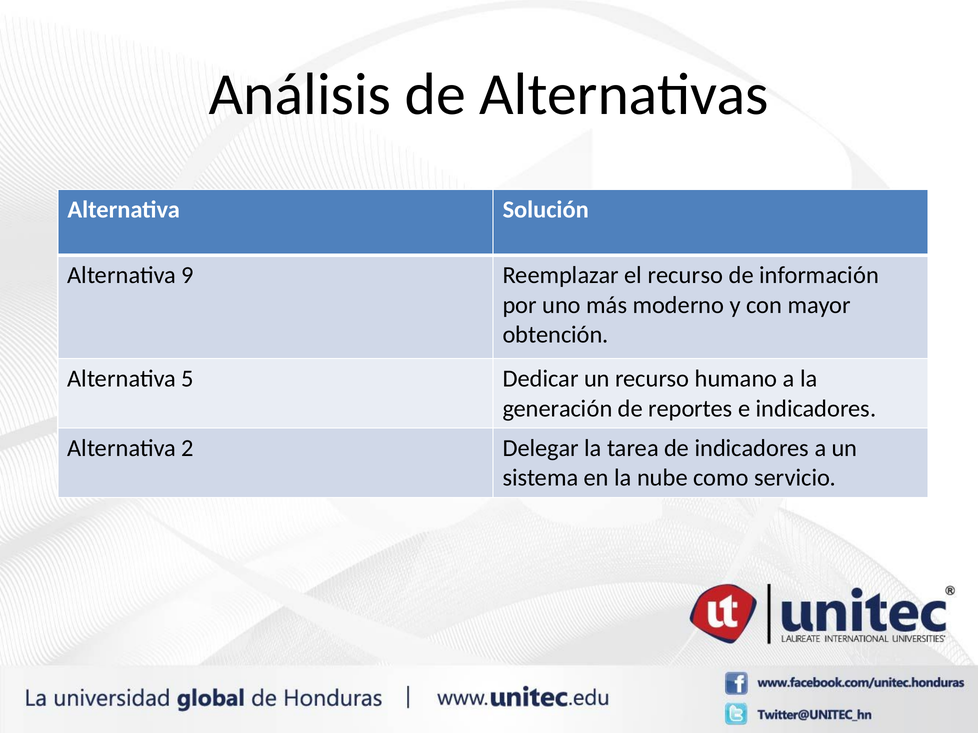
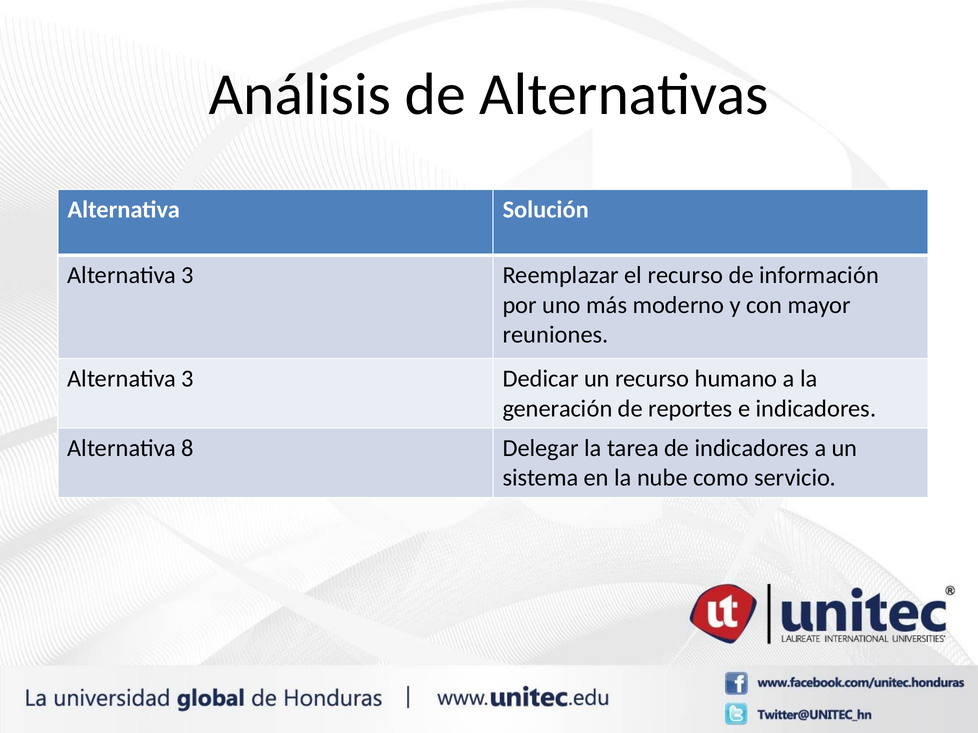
9 at (188, 275): 9 -> 3
obtención: obtención -> reuniones
5 at (188, 379): 5 -> 3
2: 2 -> 8
